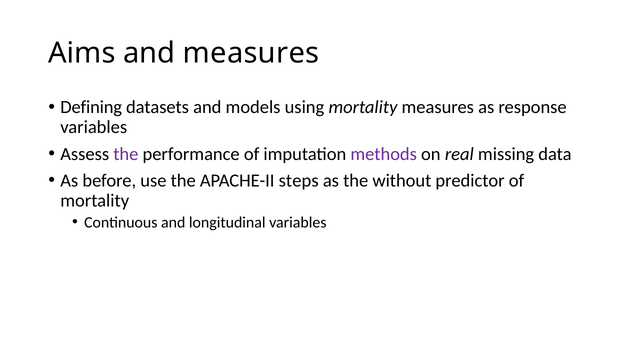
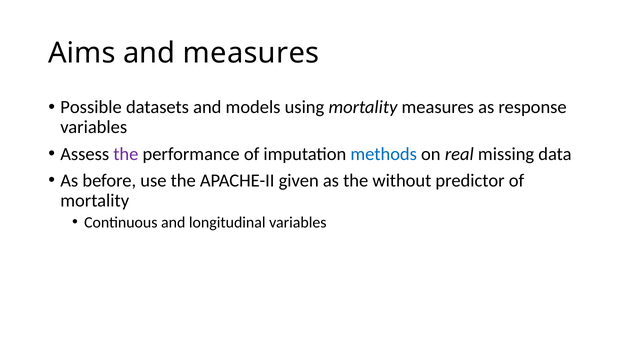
Defining: Defining -> Possible
methods colour: purple -> blue
steps: steps -> given
